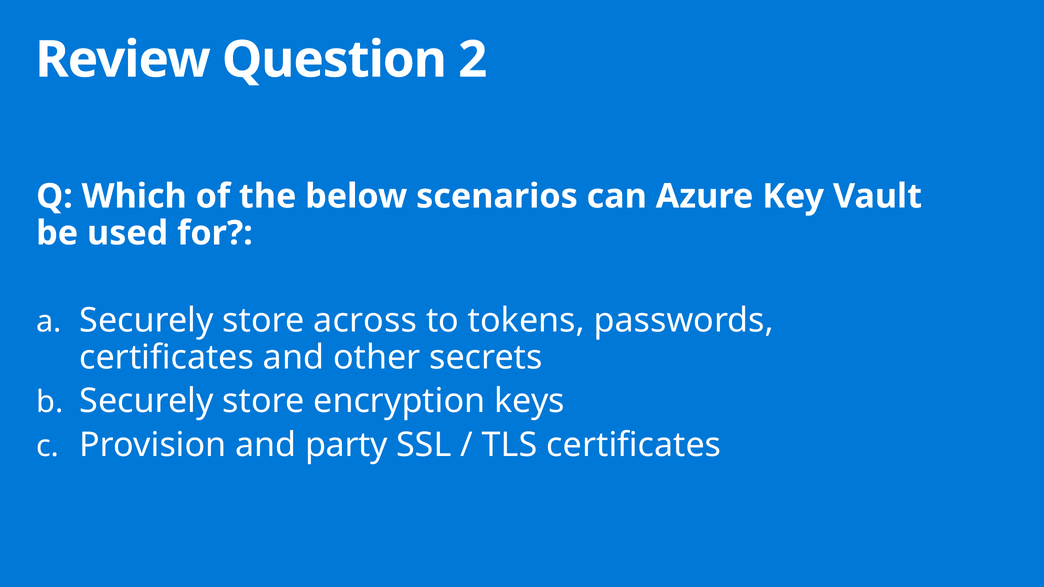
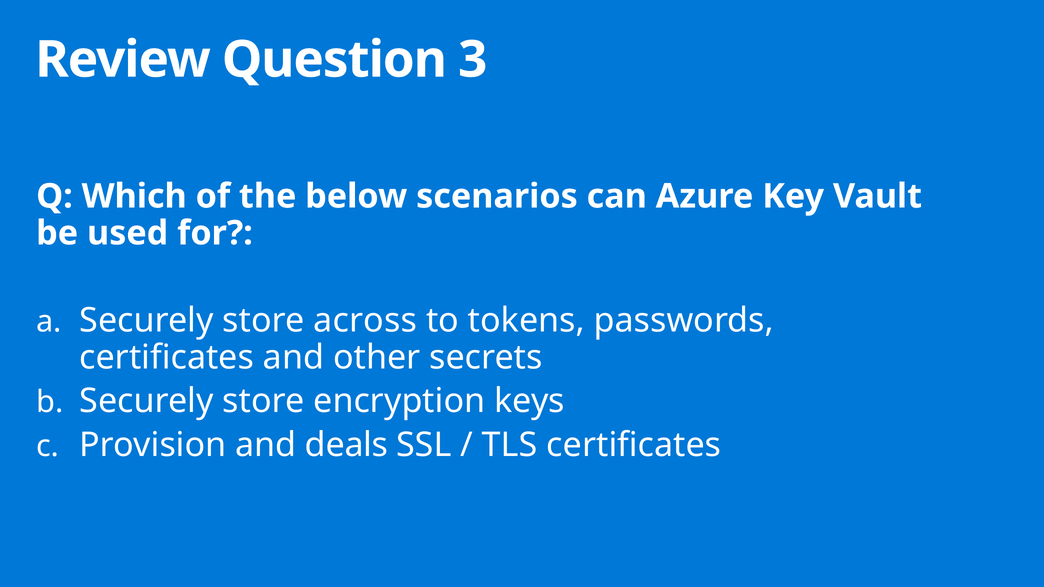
2: 2 -> 3
party: party -> deals
